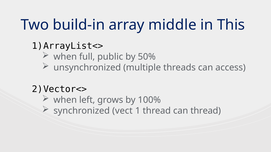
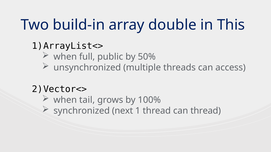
middle: middle -> double
left: left -> tail
vect: vect -> next
